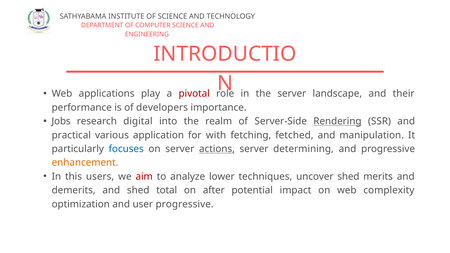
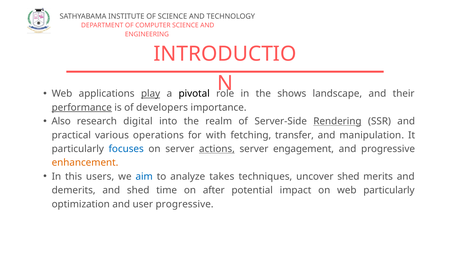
play underline: none -> present
pivotal colour: red -> black
the server: server -> shows
performance underline: none -> present
Jobs: Jobs -> Also
application: application -> operations
fetched: fetched -> transfer
determining: determining -> engagement
aim colour: red -> blue
lower: lower -> takes
total: total -> time
web complexity: complexity -> particularly
